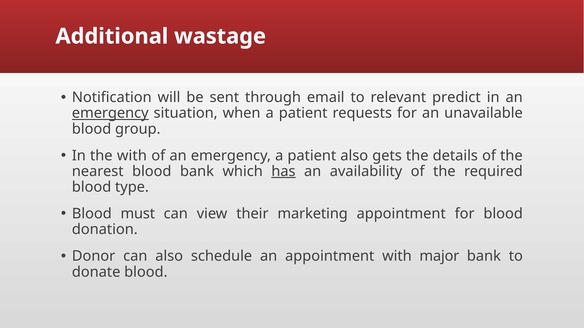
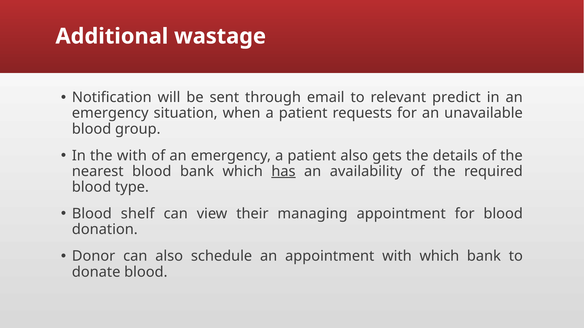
emergency at (110, 113) underline: present -> none
must: must -> shelf
marketing: marketing -> managing
with major: major -> which
